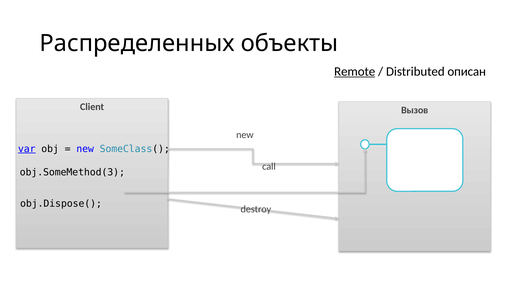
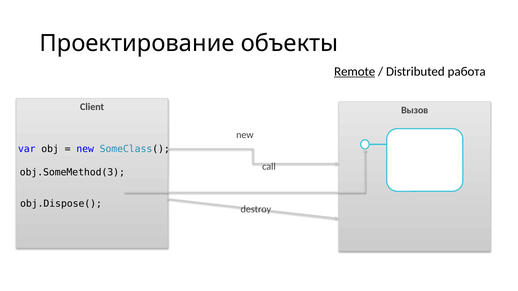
Распределенных: Распределенных -> Проектирование
описан: описан -> работа
var underline: present -> none
